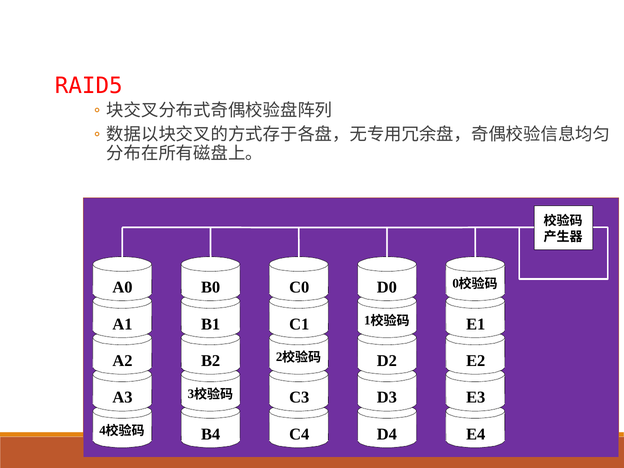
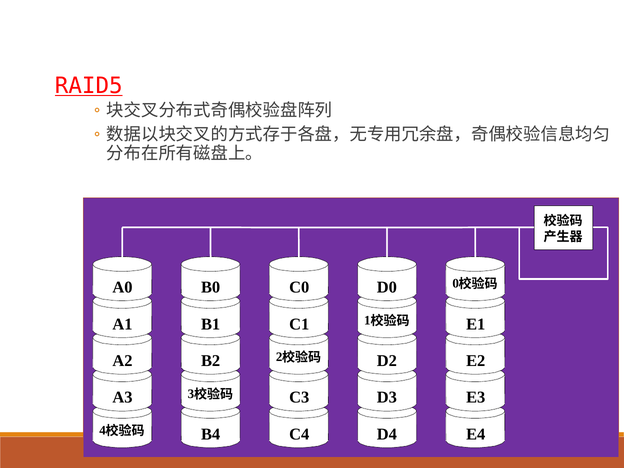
RAID5 underline: none -> present
